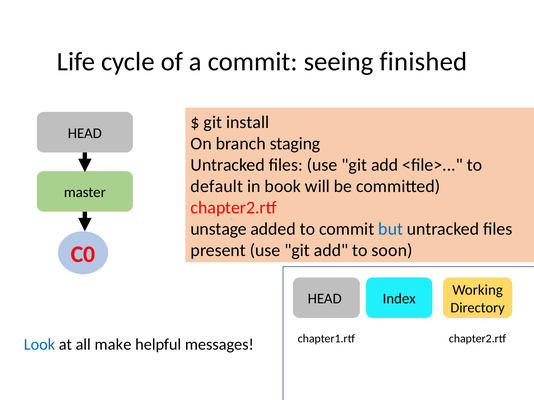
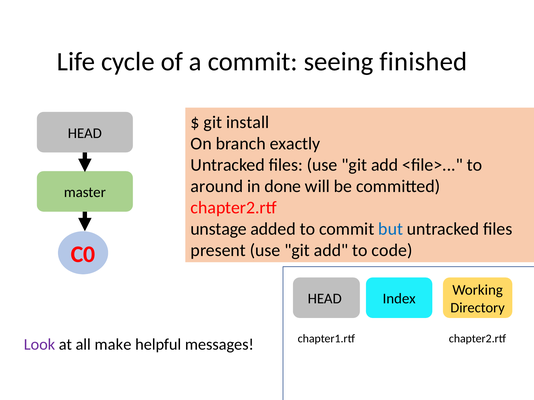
staging: staging -> exactly
default: default -> around
book: book -> done
soon: soon -> code
Look colour: blue -> purple
